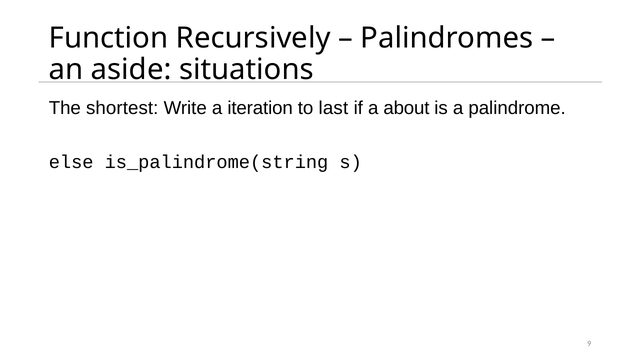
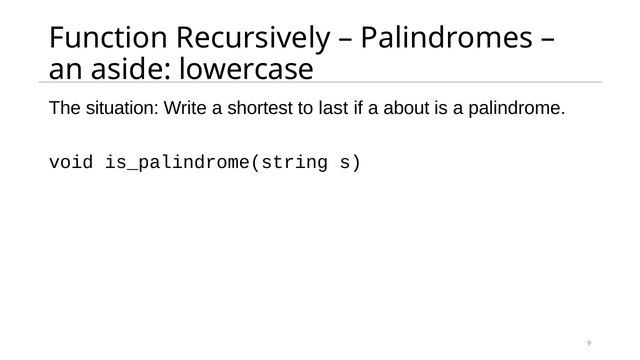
situations: situations -> lowercase
shortest: shortest -> situation
iteration: iteration -> shortest
else: else -> void
